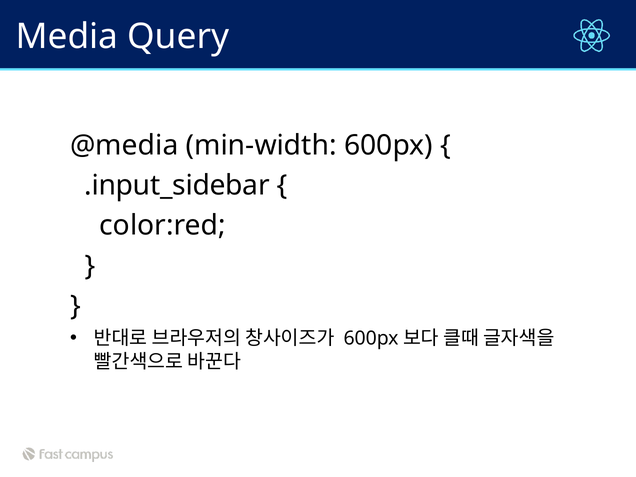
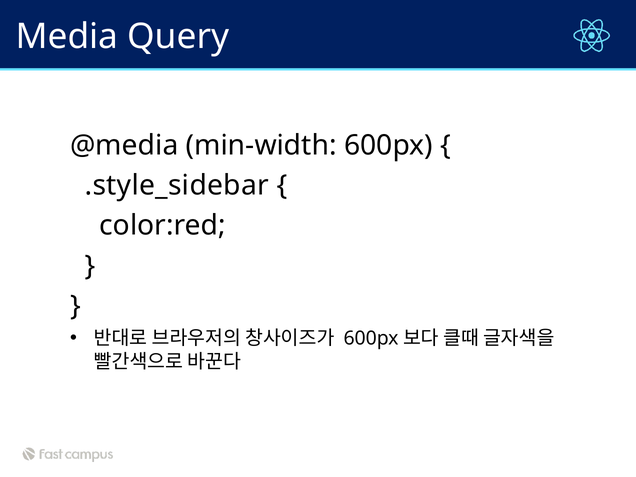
.input_sidebar: .input_sidebar -> .style_sidebar
